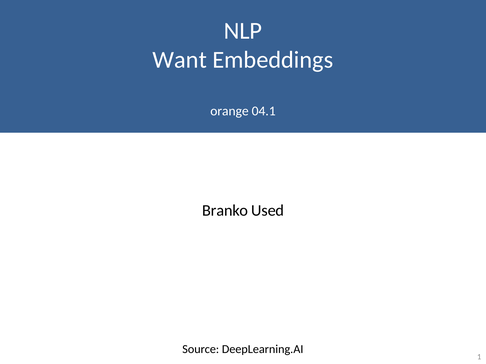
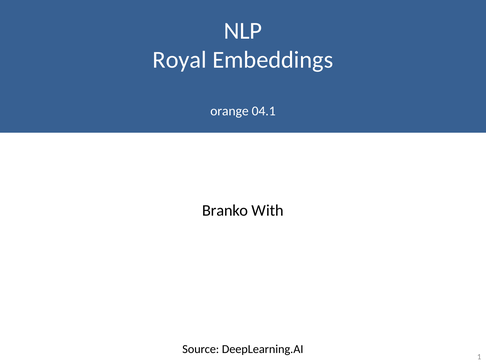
Want: Want -> Royal
Used: Used -> With
